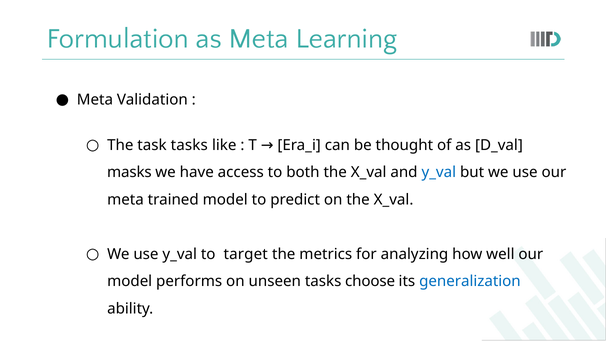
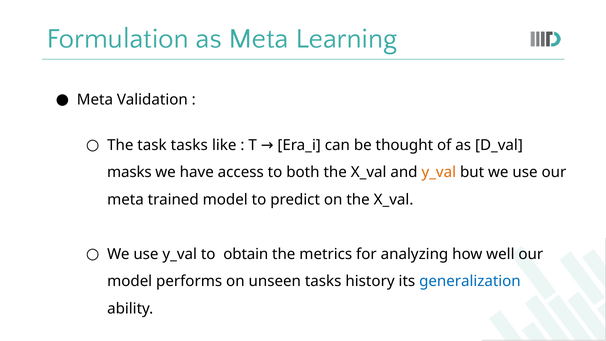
y_val at (439, 172) colour: blue -> orange
target: target -> obtain
choose: choose -> history
